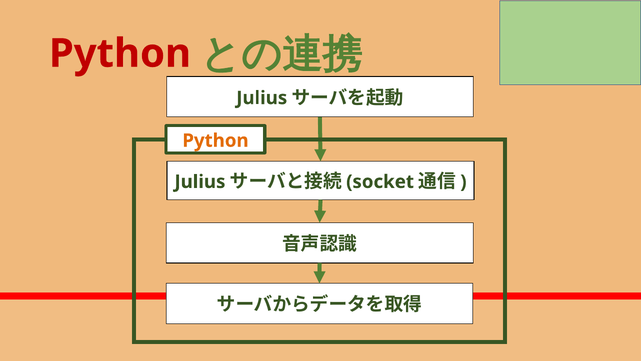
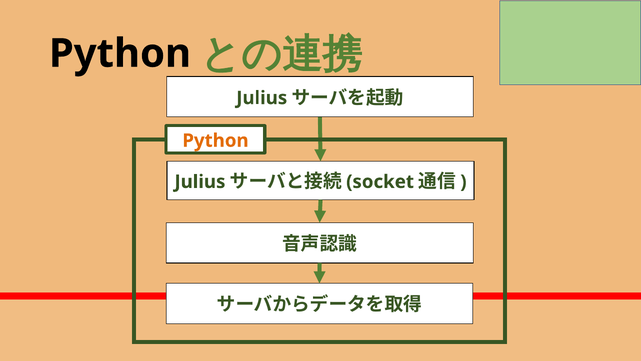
Python at (120, 53) colour: red -> black
